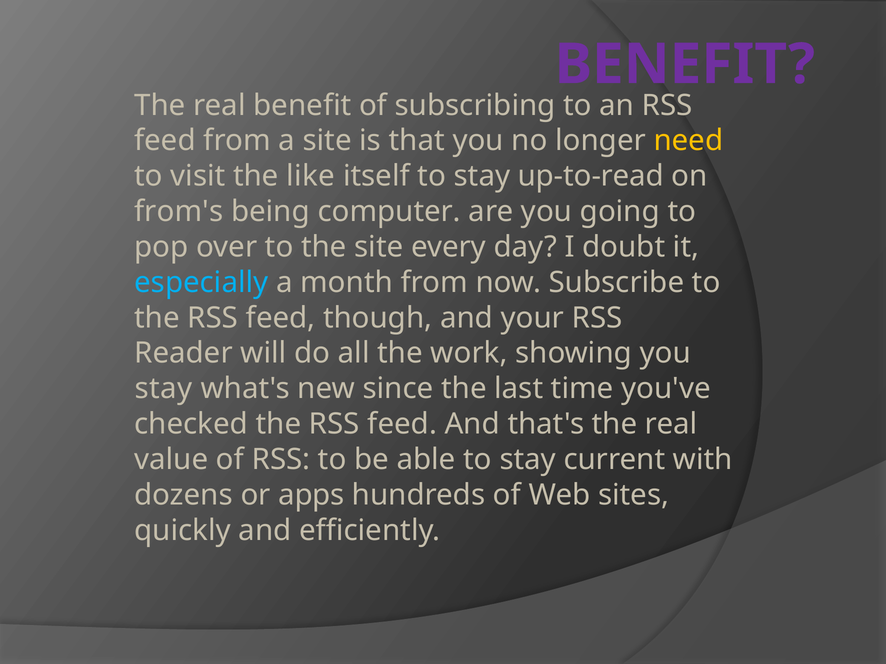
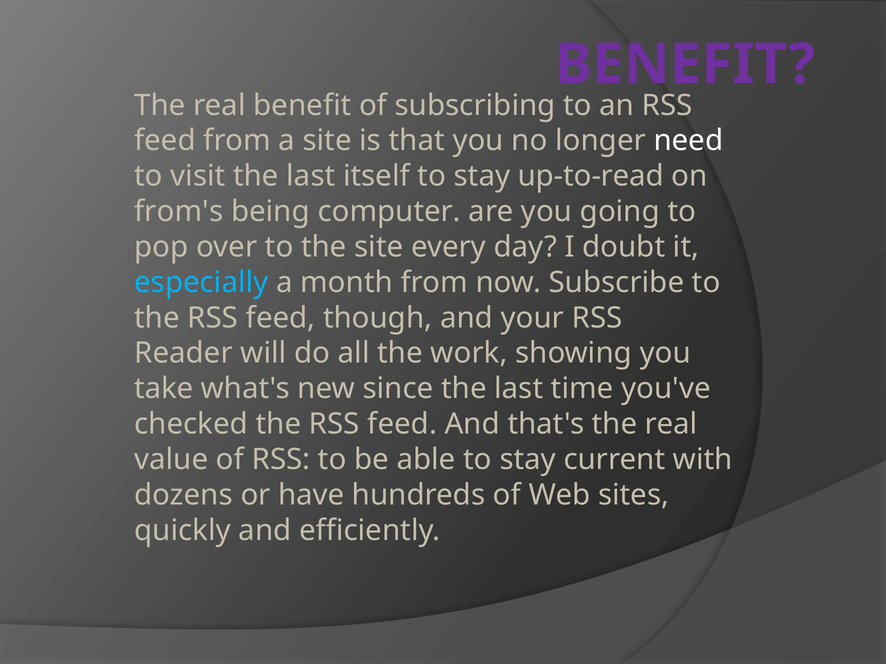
need colour: yellow -> white
visit the like: like -> last
stay at (163, 389): stay -> take
apps: apps -> have
